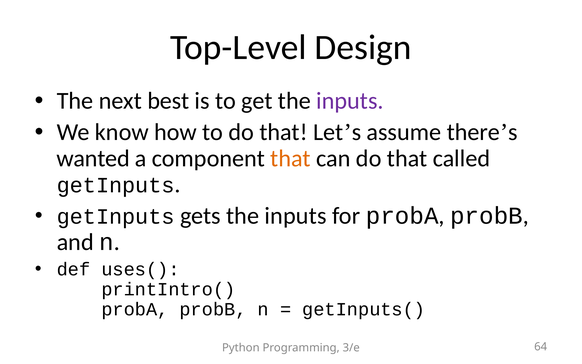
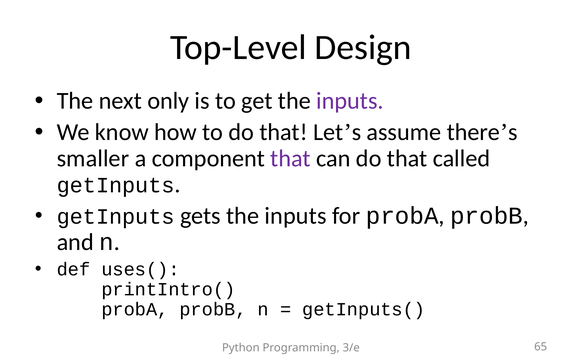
best: best -> only
wanted: wanted -> smaller
that at (290, 158) colour: orange -> purple
64: 64 -> 65
